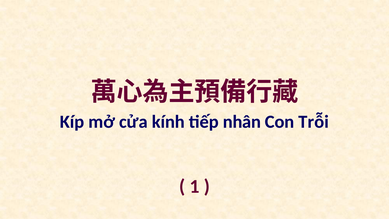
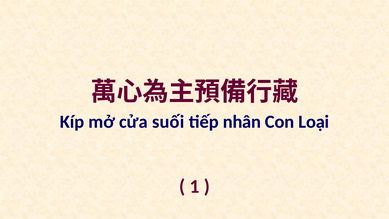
kính: kính -> suối
Trỗi: Trỗi -> Loại
